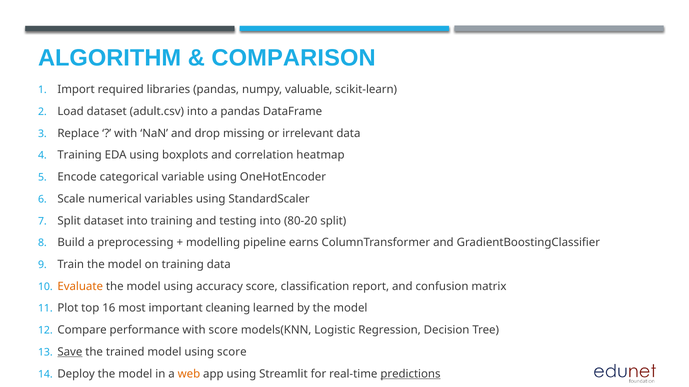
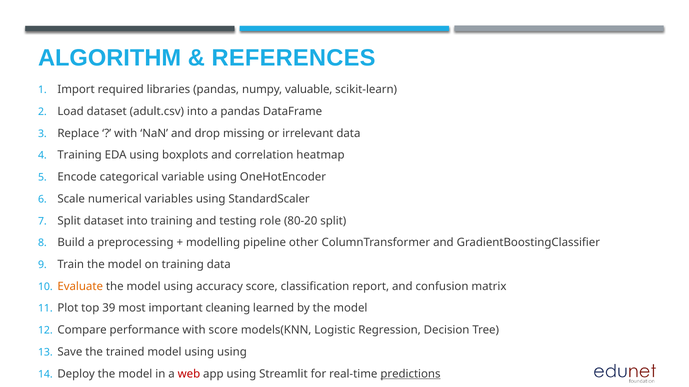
COMPARISON: COMPARISON -> REFERENCES
testing into: into -> role
earns: earns -> other
16: 16 -> 39
Save underline: present -> none
using score: score -> using
web colour: orange -> red
